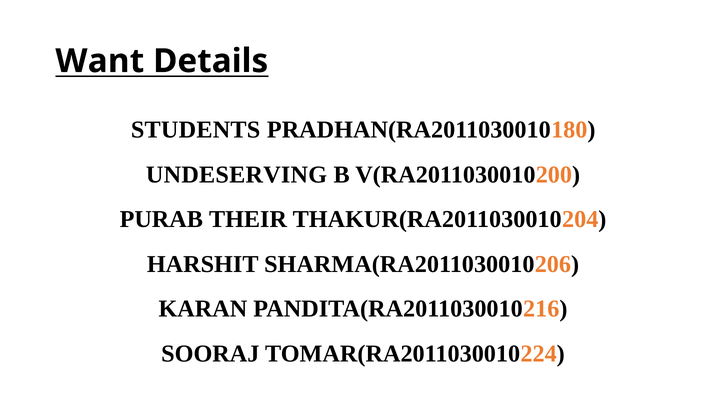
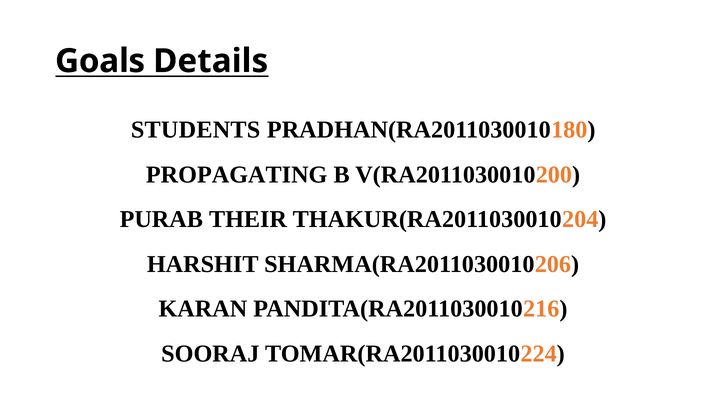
Want: Want -> Goals
UNDESERVING: UNDESERVING -> PROPAGATING
